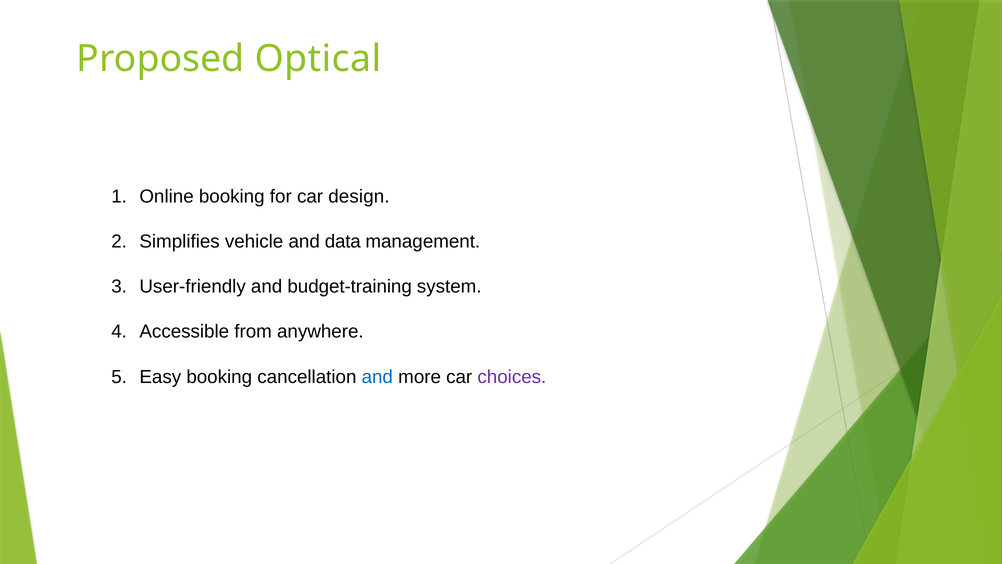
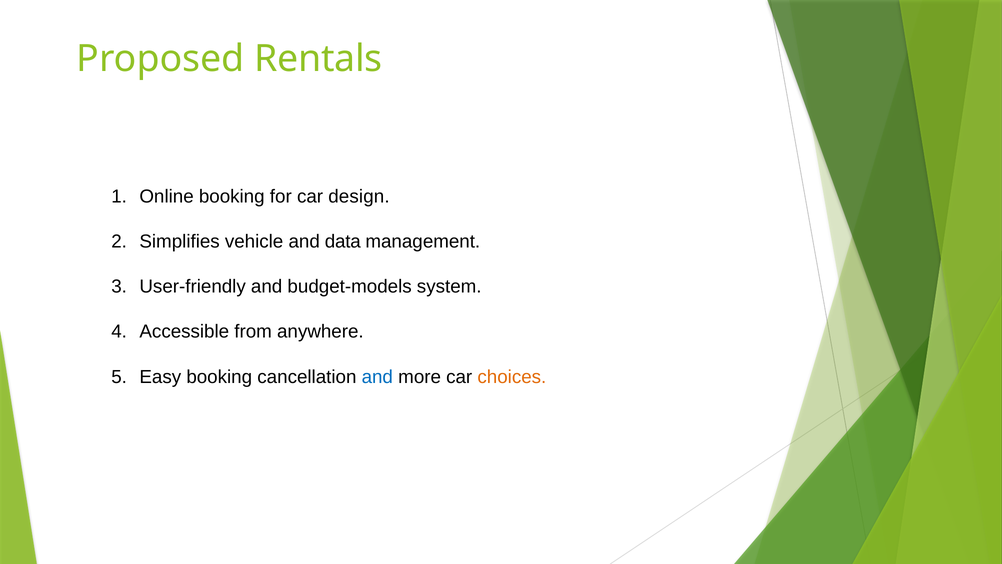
Optical: Optical -> Rentals
budget-training: budget-training -> budget-models
choices colour: purple -> orange
